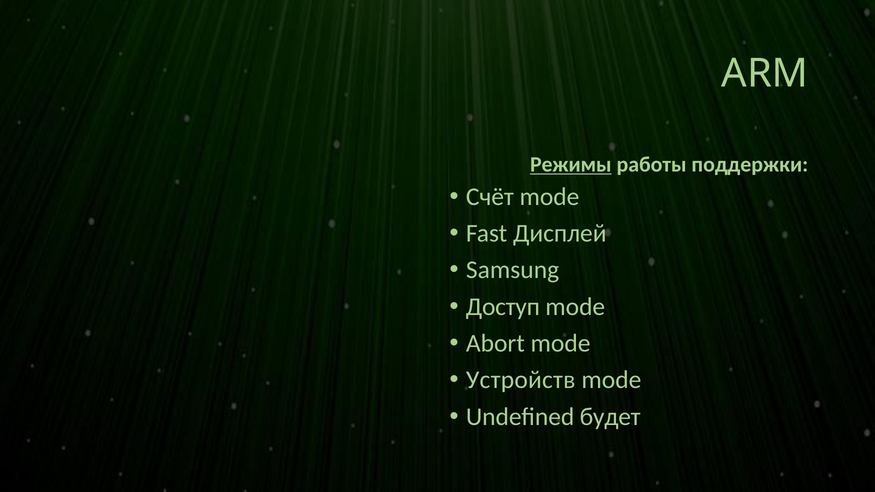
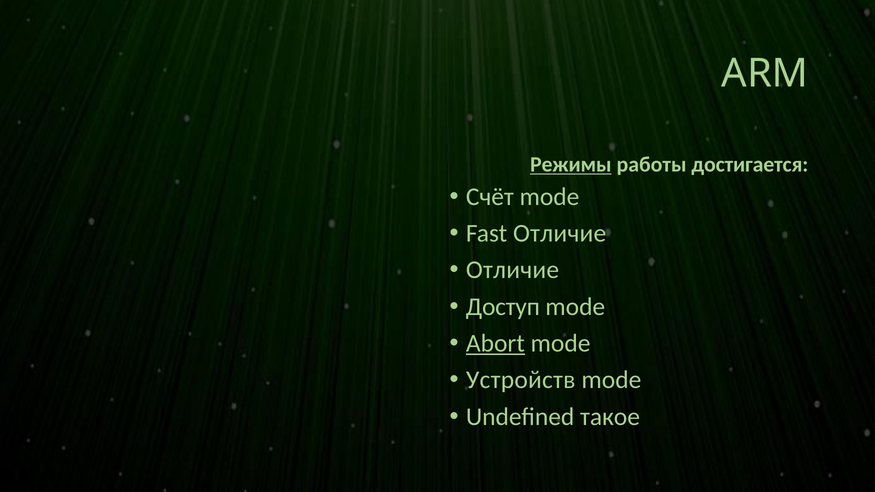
поддержки: поддержки -> достигается
Fast Дисплей: Дисплей -> Отличие
Samsung at (513, 270): Samsung -> Отличие
Abort underline: none -> present
будет: будет -> такое
